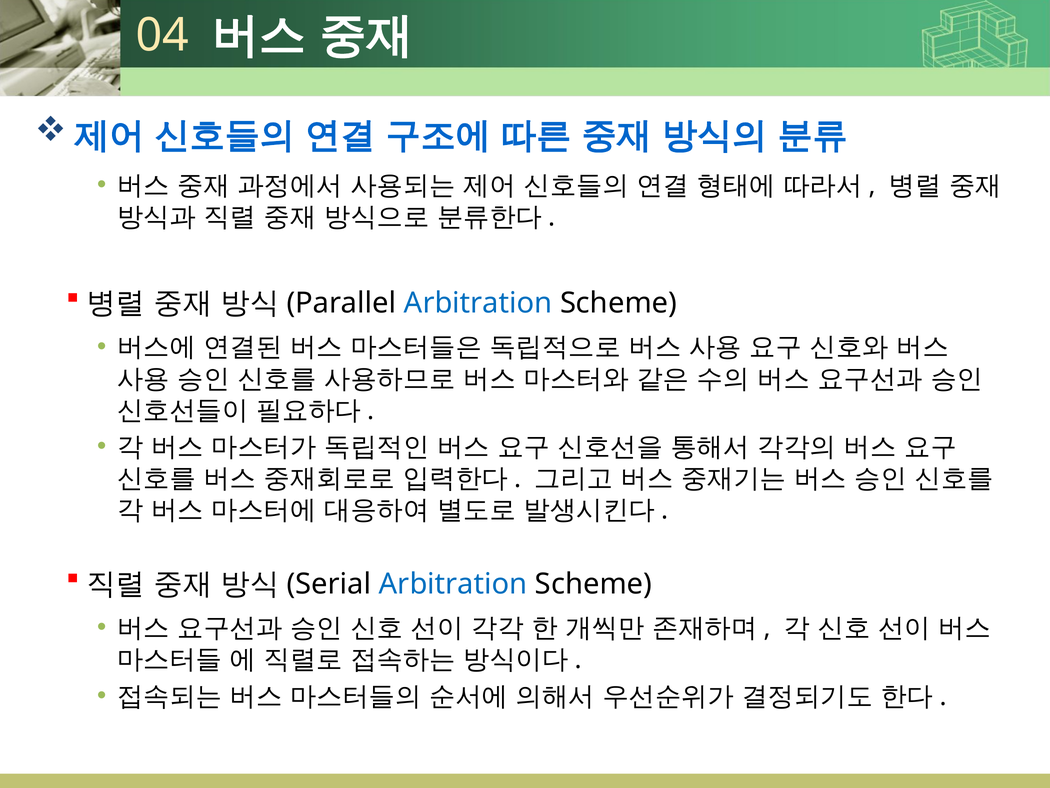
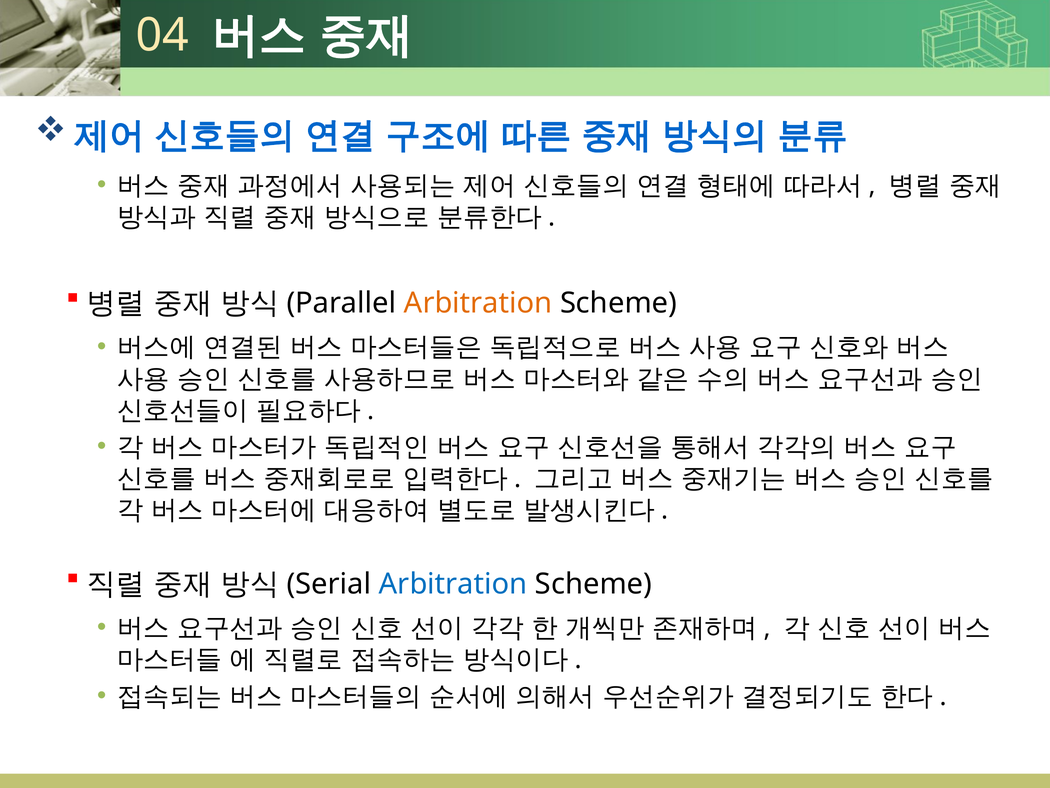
Arbitration at (478, 303) colour: blue -> orange
